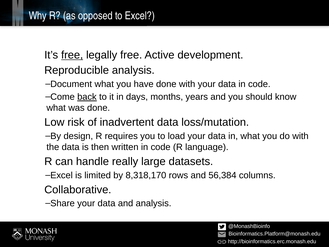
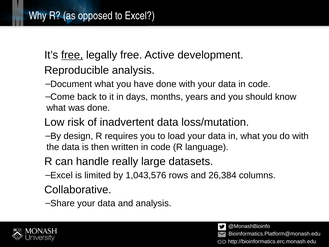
back underline: present -> none
8,318,170: 8,318,170 -> 1,043,576
56,384: 56,384 -> 26,384
